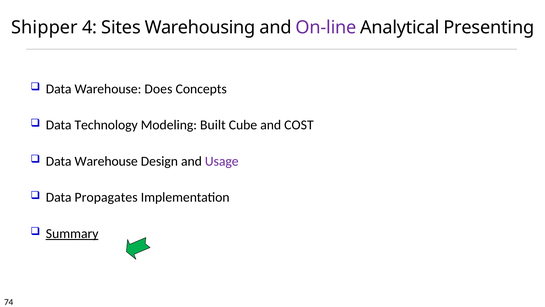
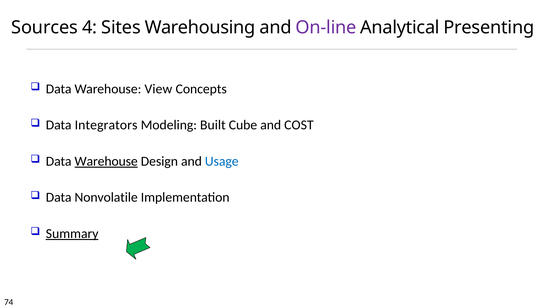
Shipper: Shipper -> Sources
Does: Does -> View
Technology: Technology -> Integrators
Warehouse at (106, 161) underline: none -> present
Usage colour: purple -> blue
Propagates: Propagates -> Nonvolatile
